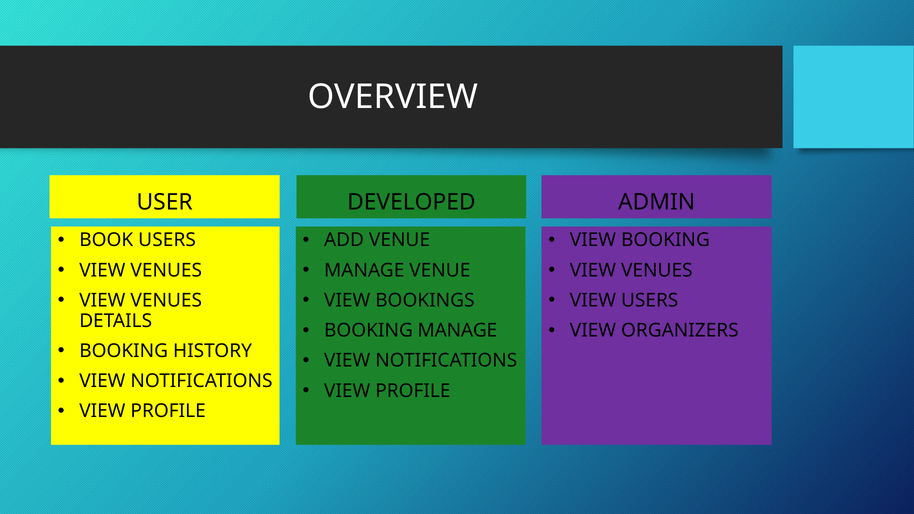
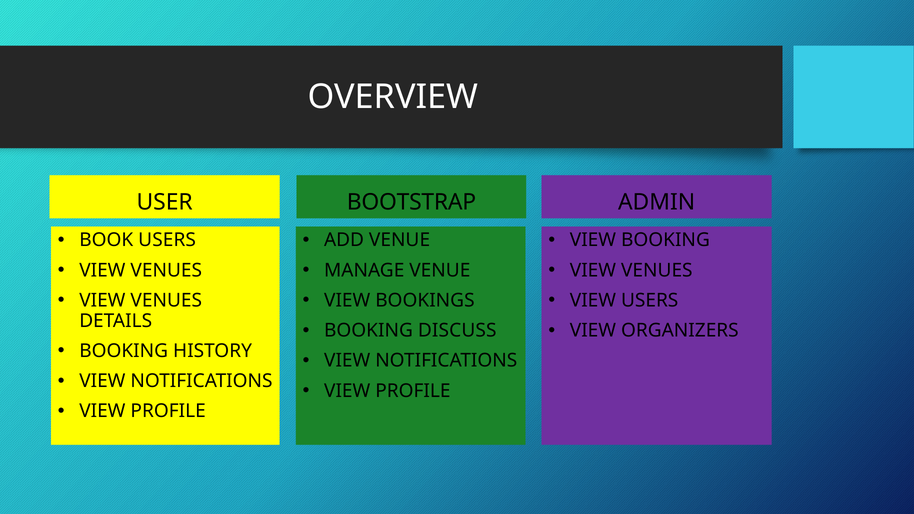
DEVELOPED: DEVELOPED -> BOOTSTRAP
BOOKING MANAGE: MANAGE -> DISCUSS
